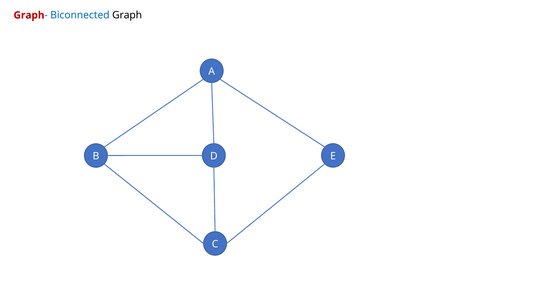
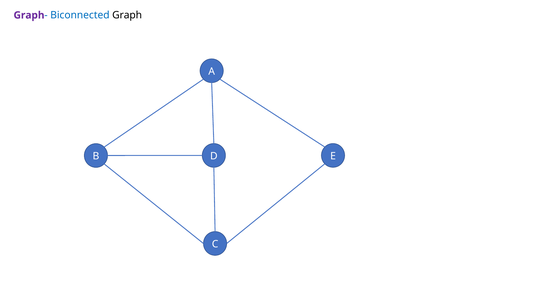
Graph at (29, 15) colour: red -> purple
